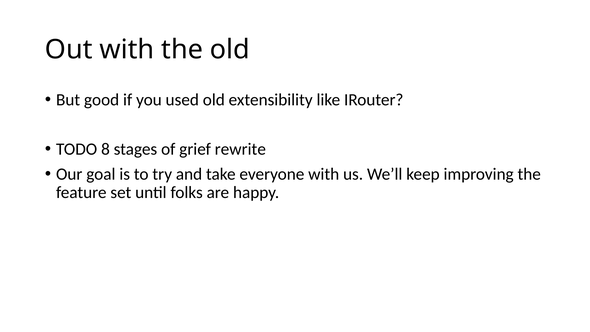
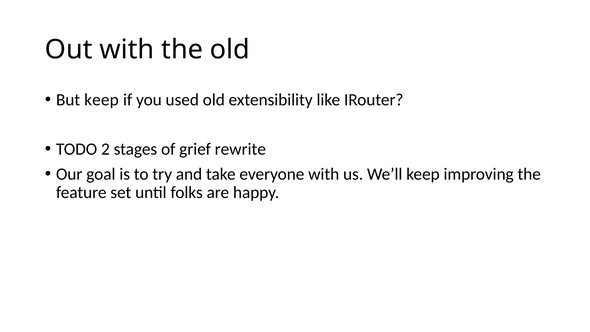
But good: good -> keep
8: 8 -> 2
